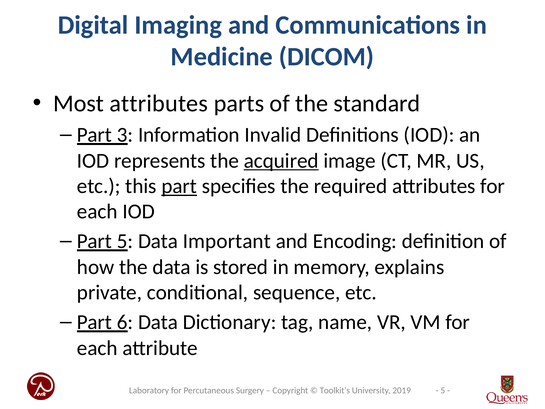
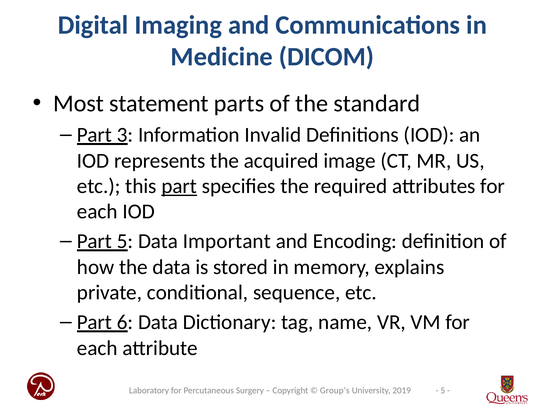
Most attributes: attributes -> statement
acquired underline: present -> none
Toolkit’s: Toolkit’s -> Group’s
